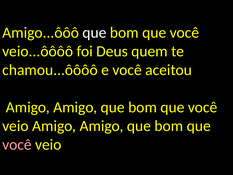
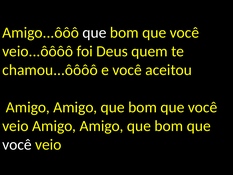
você at (17, 144) colour: pink -> white
